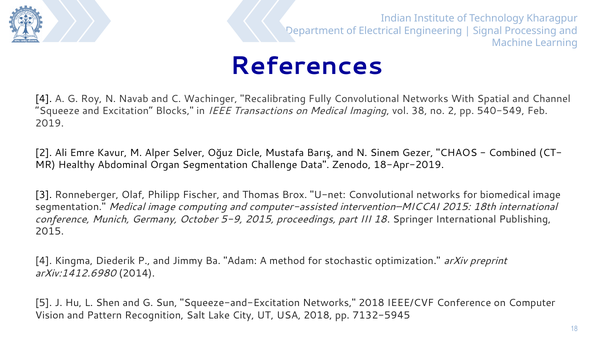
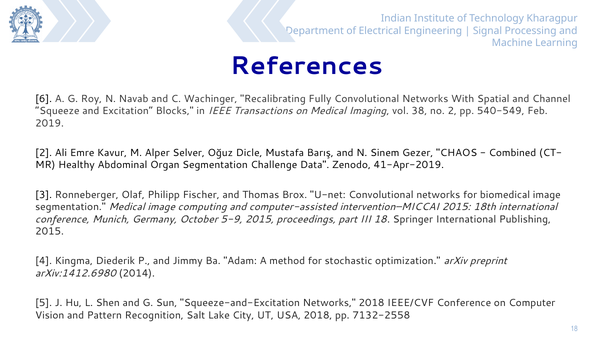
4 at (44, 99): 4 -> 6
18-Apr-2019: 18-Apr-2019 -> 41-Apr-2019
7132-5945: 7132-5945 -> 7132-2558
